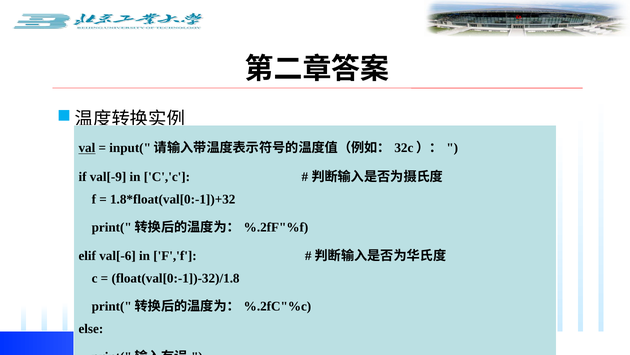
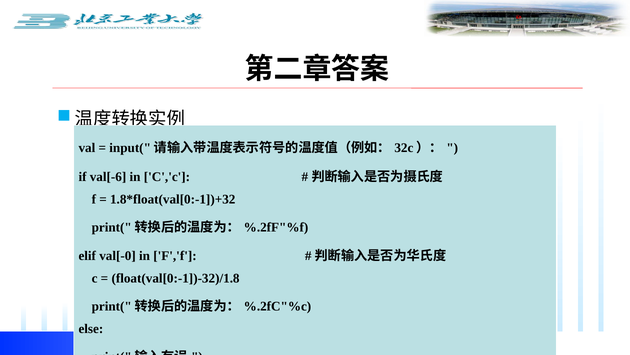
val underline: present -> none
val[-9: val[-9 -> val[-6
val[-6: val[-6 -> val[-0
